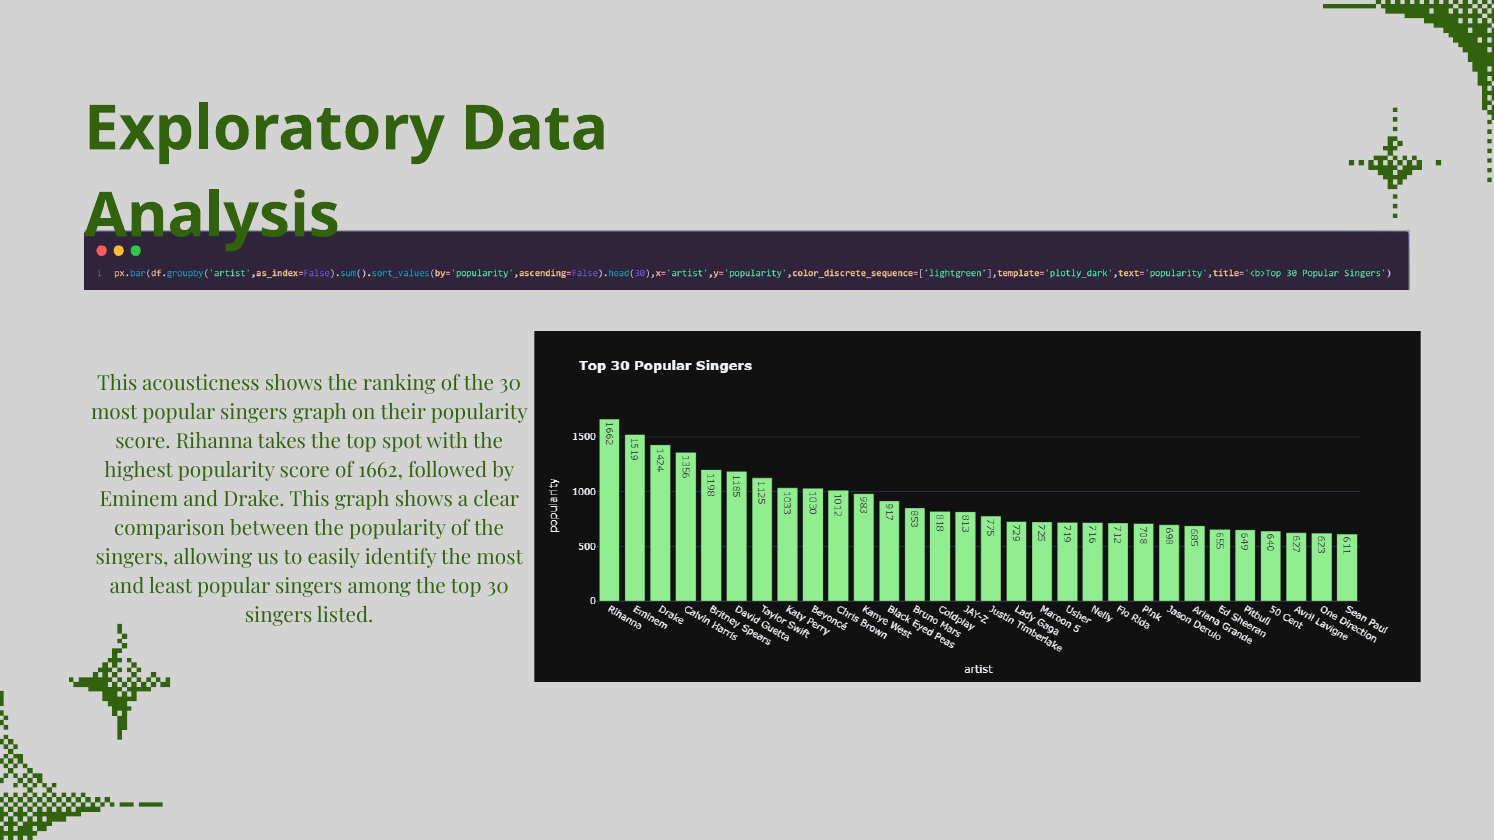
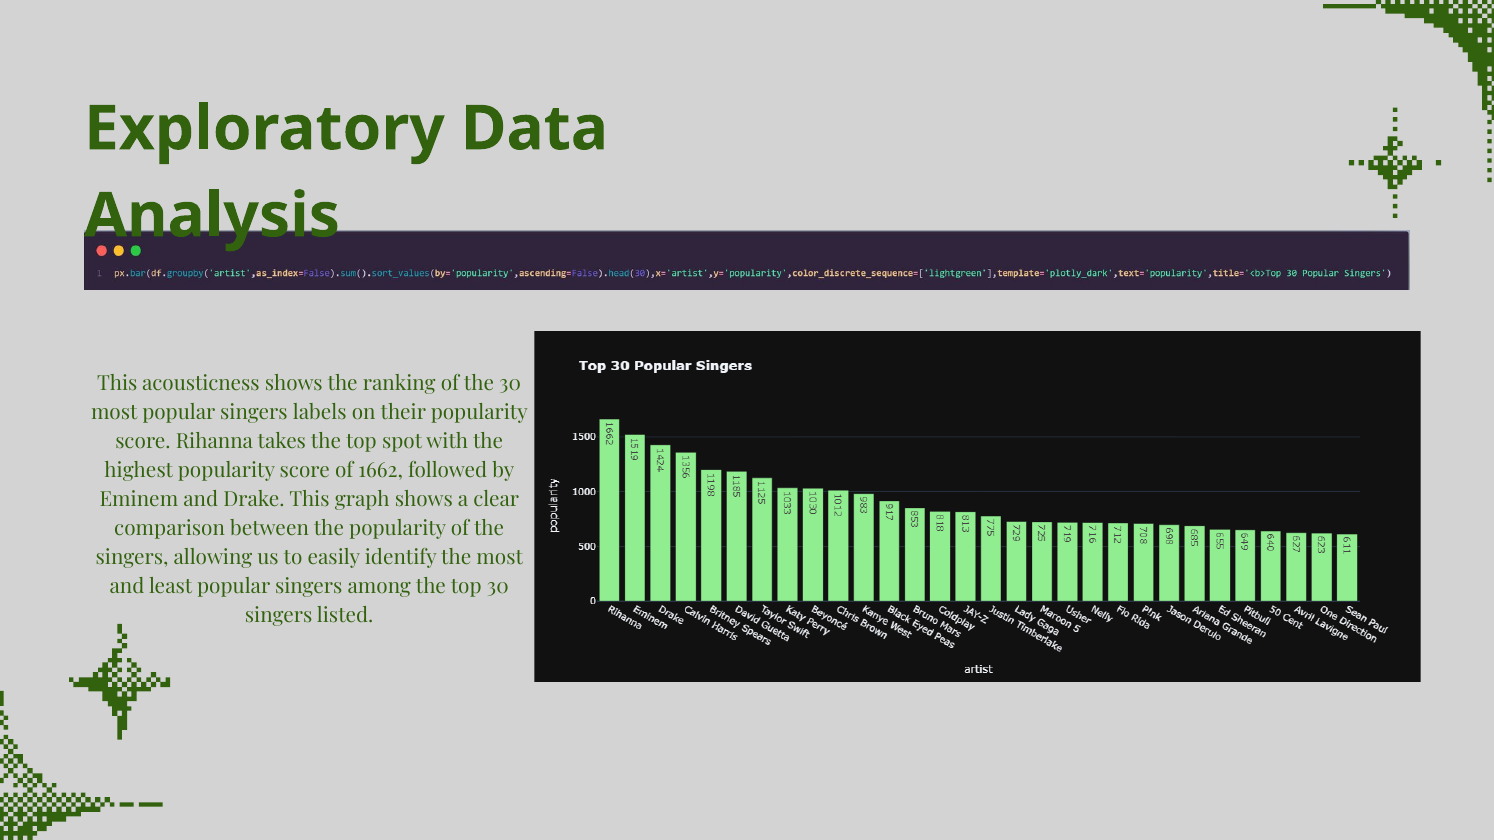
singers graph: graph -> labels
